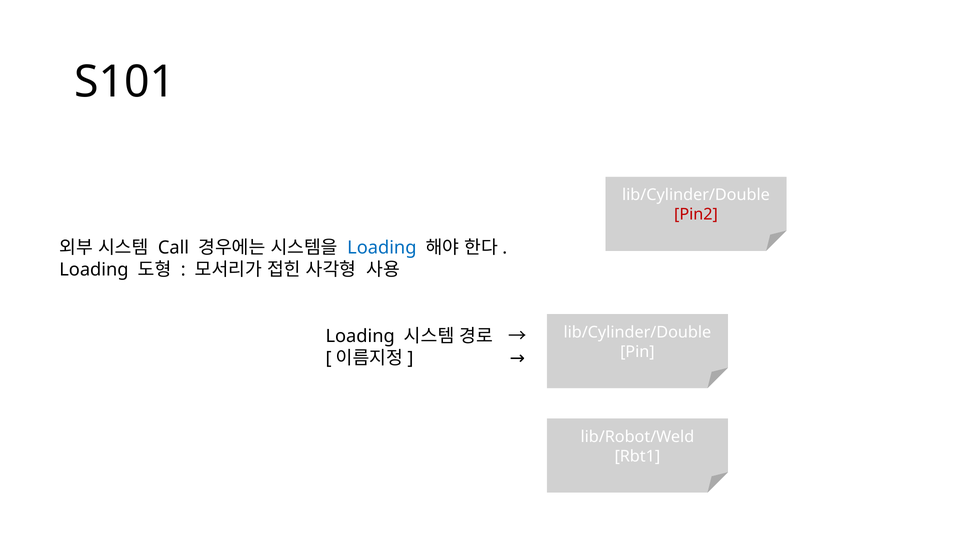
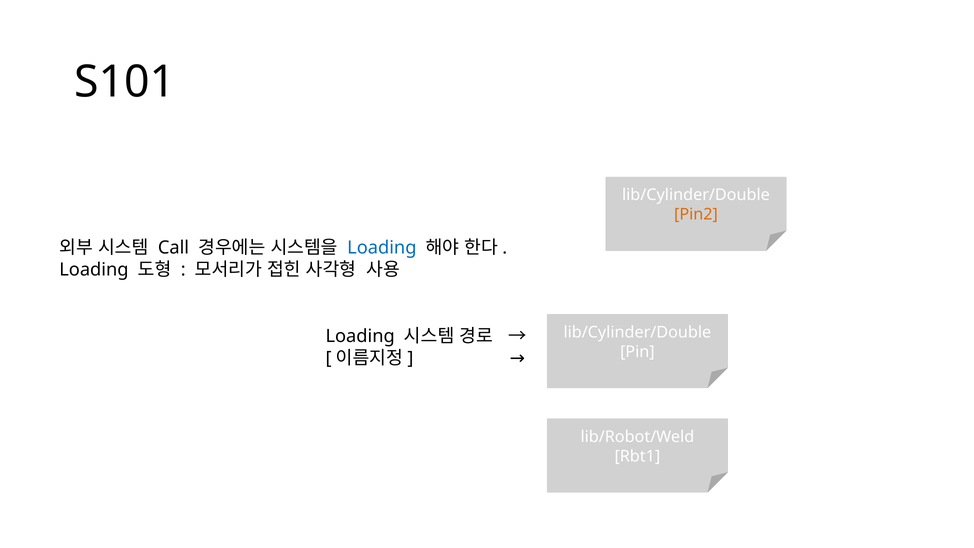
Pin2 colour: red -> orange
